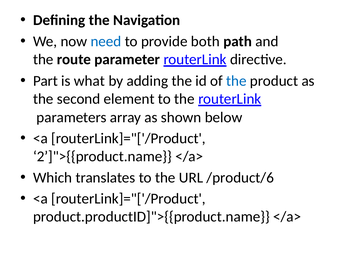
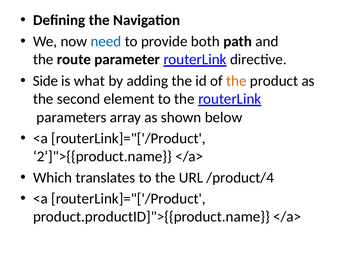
Part: Part -> Side
the at (236, 81) colour: blue -> orange
/product/6: /product/6 -> /product/4
